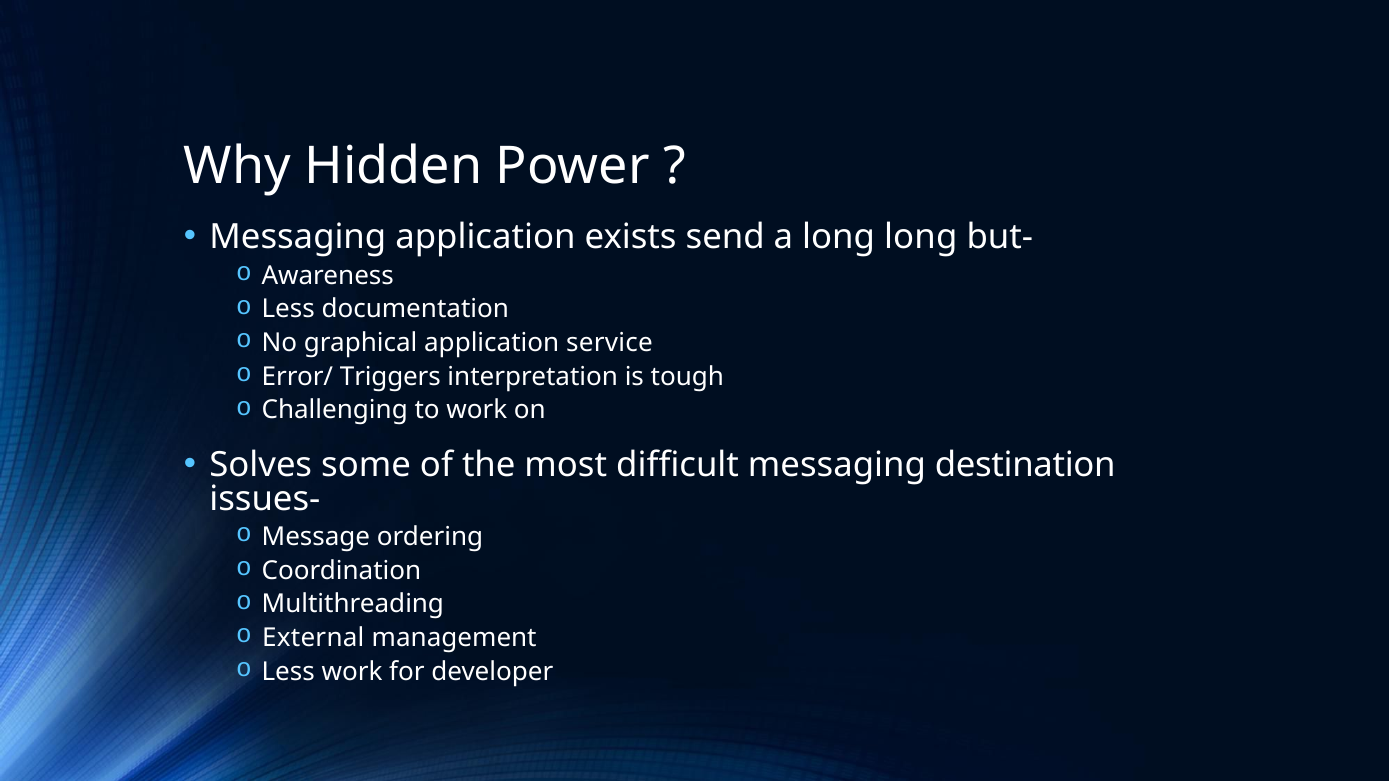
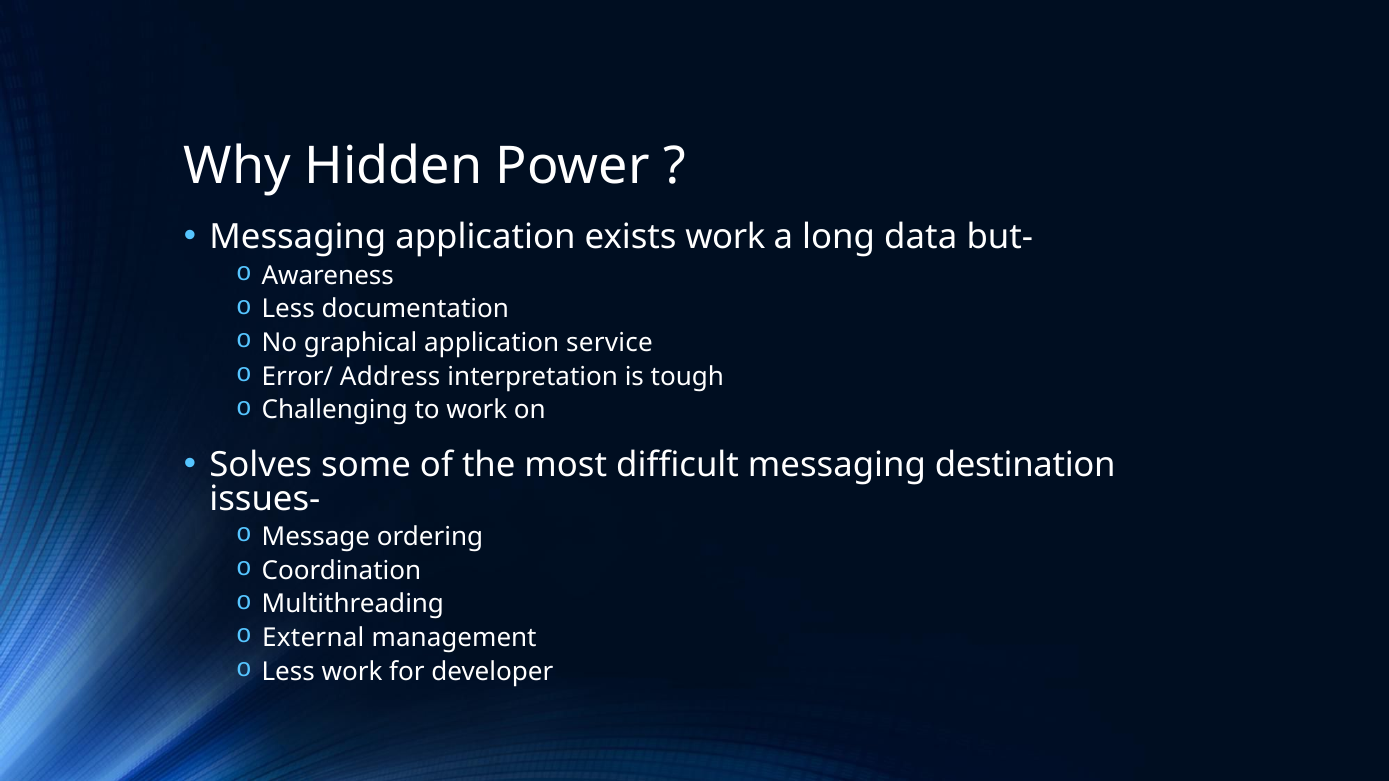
exists send: send -> work
long long: long -> data
Triggers: Triggers -> Address
